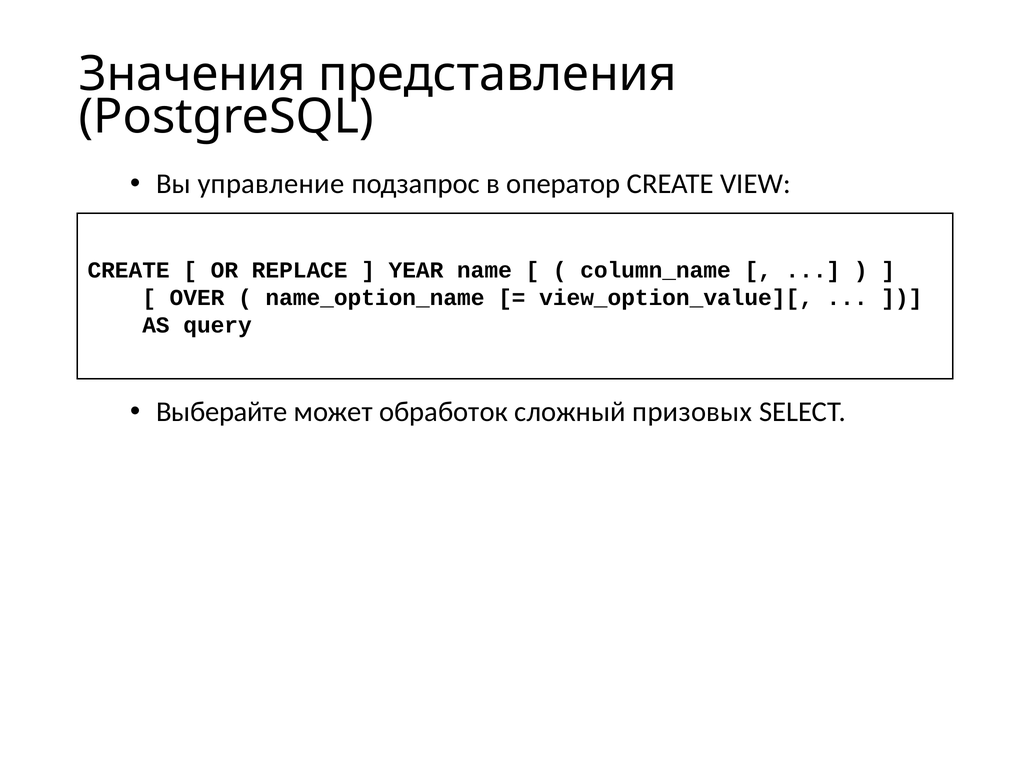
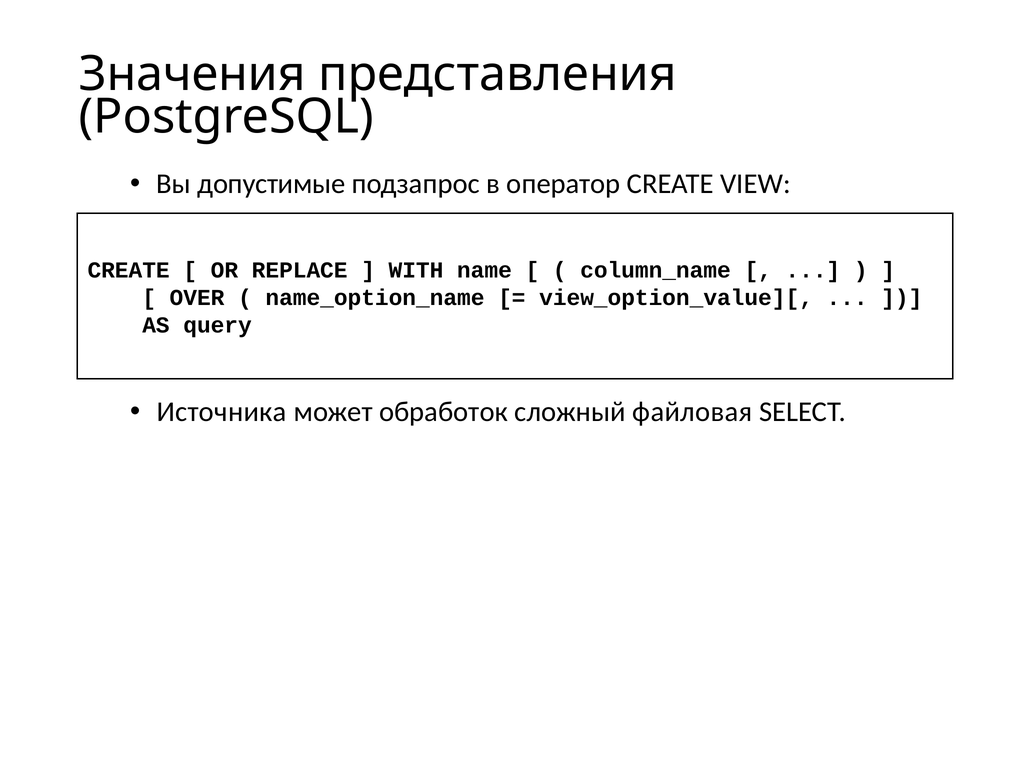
управление: управление -> допустимые
YEAR: YEAR -> WITH
Выберайте: Выберайте -> Источника
призовых: призовых -> файловая
